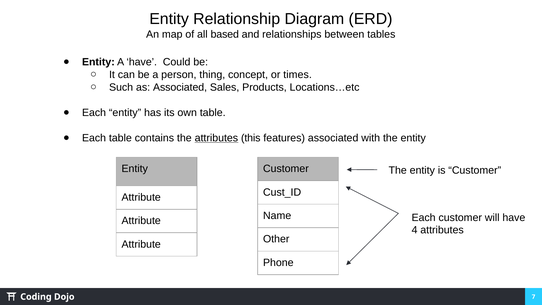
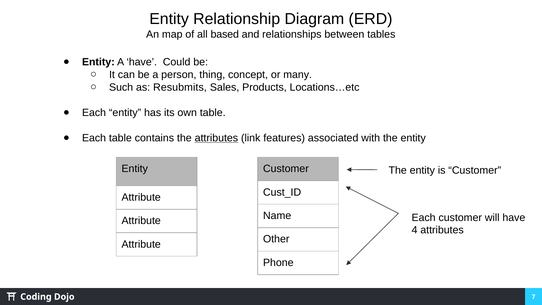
times: times -> many
as Associated: Associated -> Resubmits
this: this -> link
